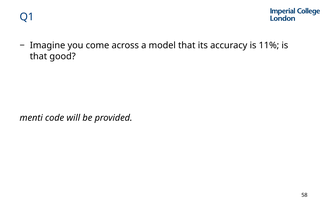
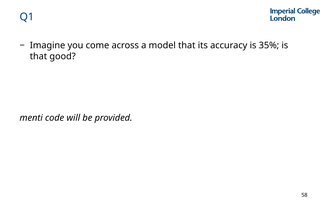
11%: 11% -> 35%
